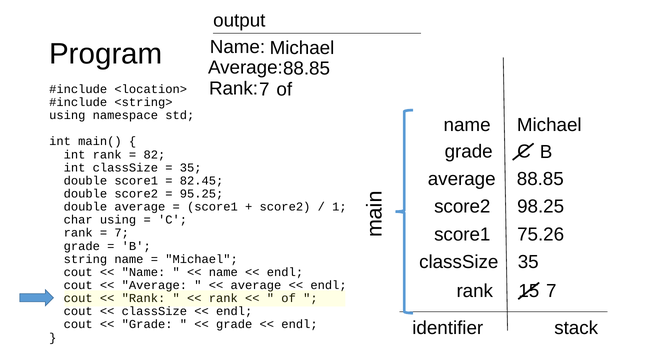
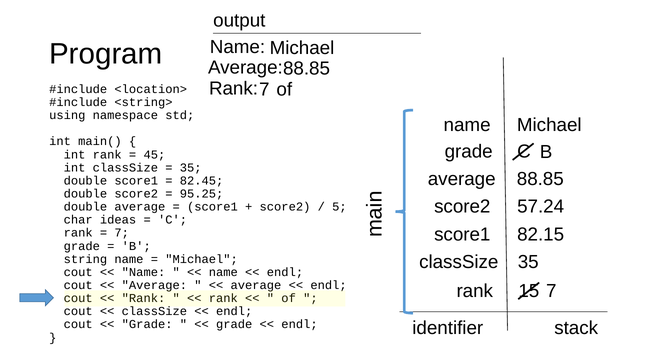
82: 82 -> 45
98.25: 98.25 -> 57.24
1: 1 -> 5
char using: using -> ideas
75.26: 75.26 -> 82.15
